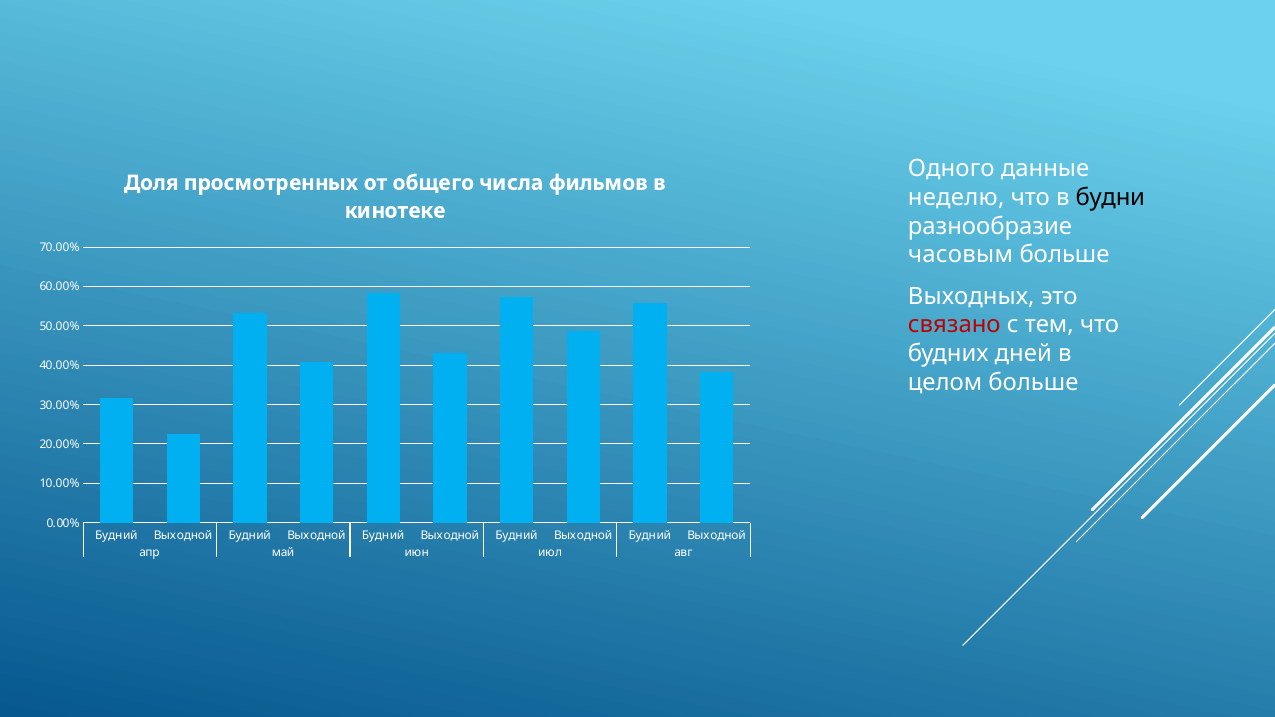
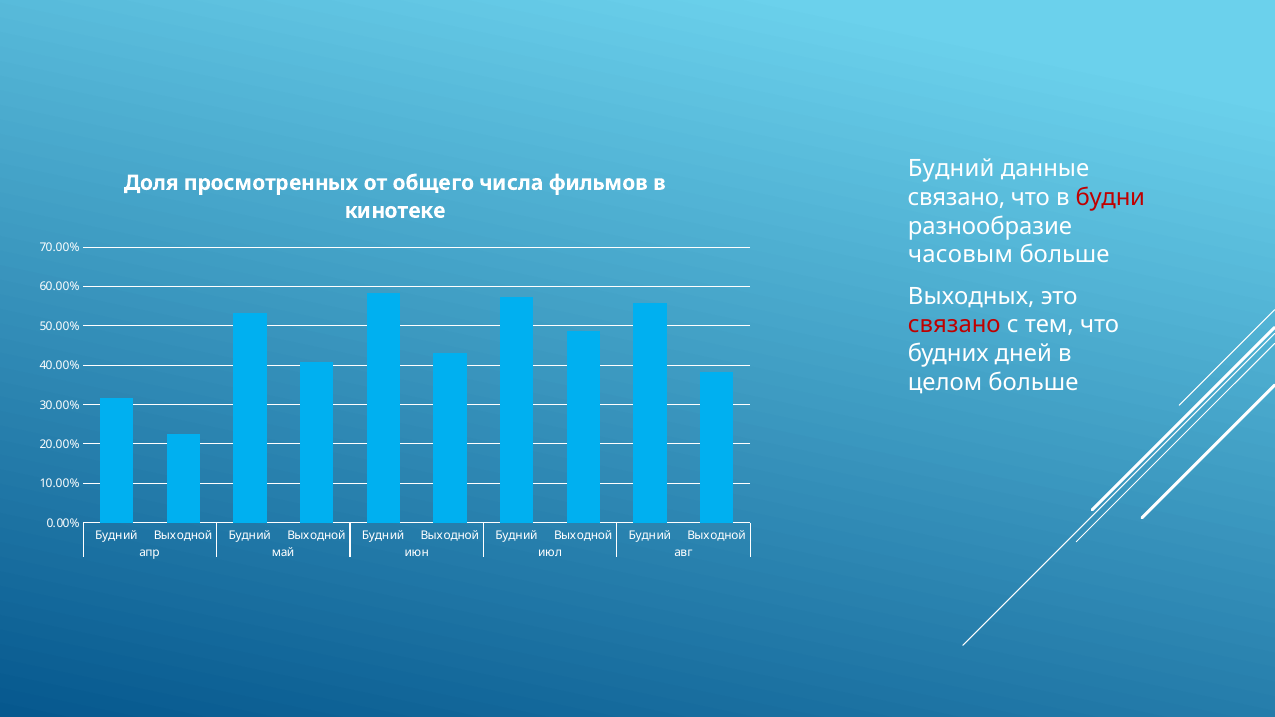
Одного at (951, 169): Одного -> Будний
неделю at (956, 198): неделю -> связано
будни colour: black -> red
